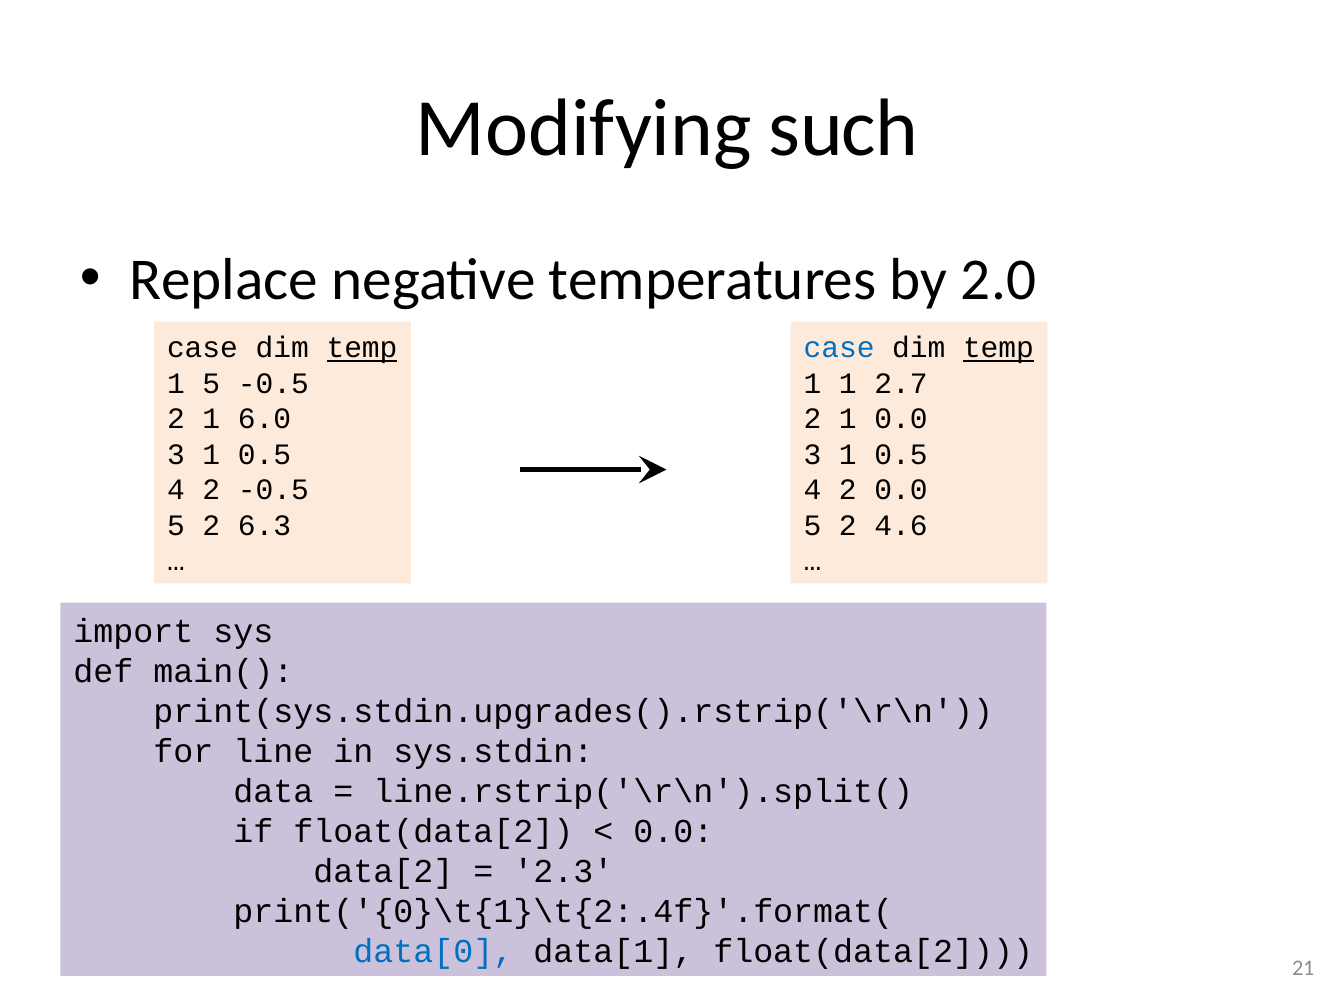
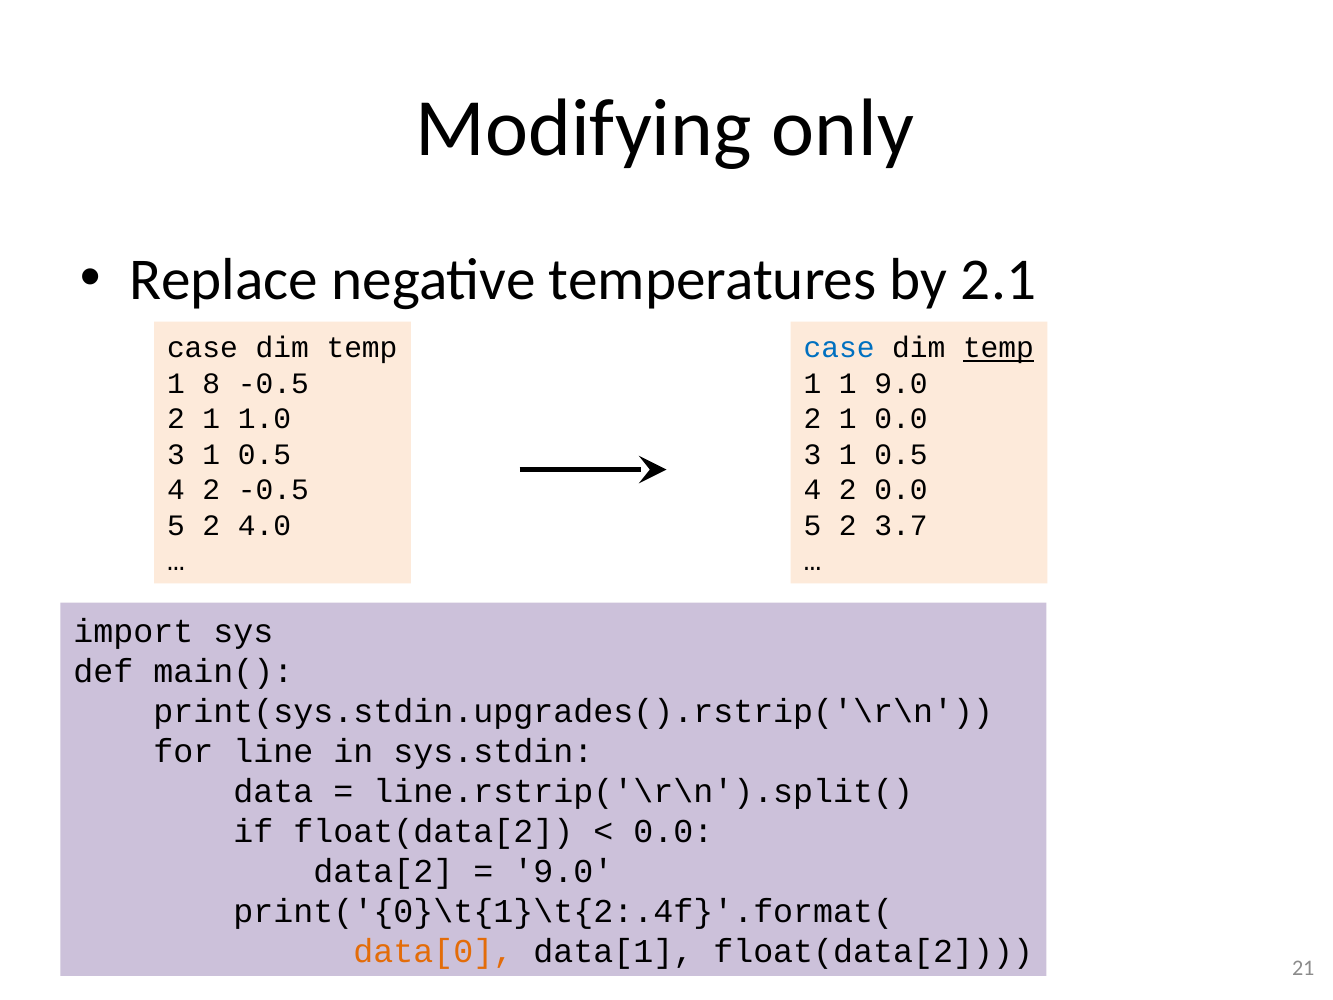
such: such -> only
2.0: 2.0 -> 2.1
temp at (362, 348) underline: present -> none
1 5: 5 -> 8
1 2.7: 2.7 -> 9.0
6.0: 6.0 -> 1.0
6.3: 6.3 -> 4.0
4.6: 4.6 -> 3.7
2.3 at (563, 871): 2.3 -> 9.0
data[0 colour: blue -> orange
